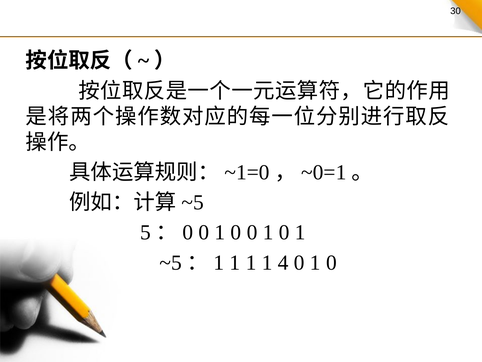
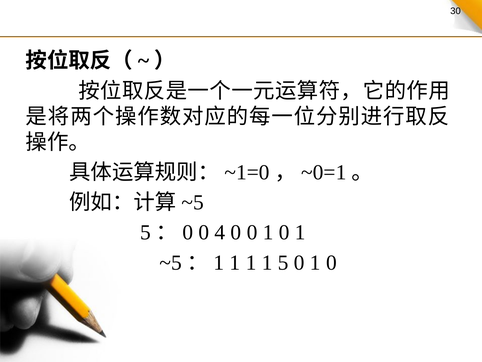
1 at (220, 232): 1 -> 4
1 4: 4 -> 5
